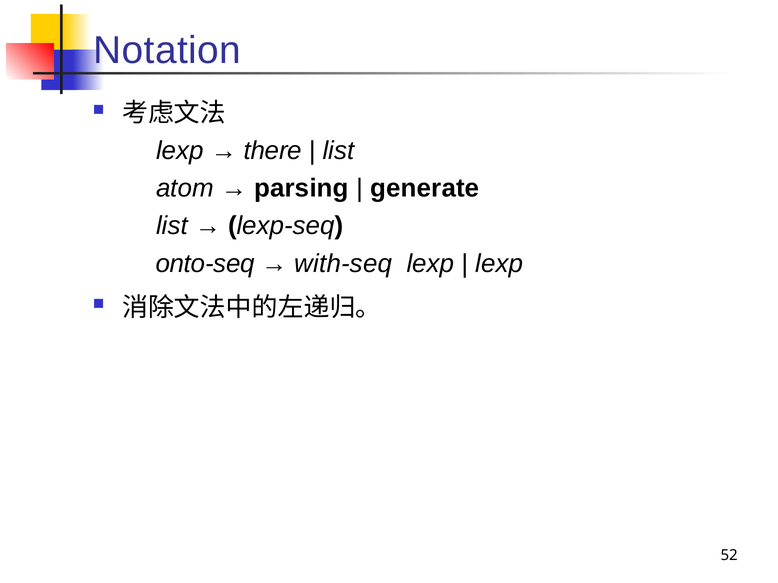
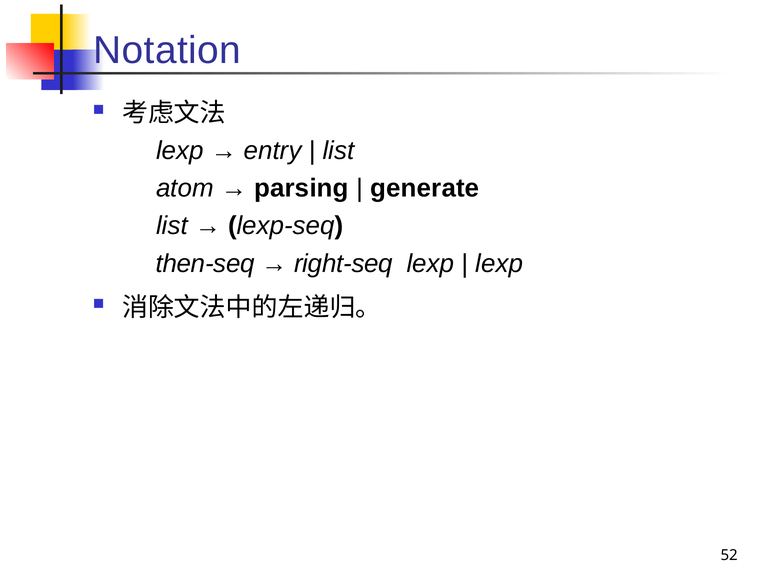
there: there -> entry
onto-seq: onto-seq -> then-seq
with-seq: with-seq -> right-seq
